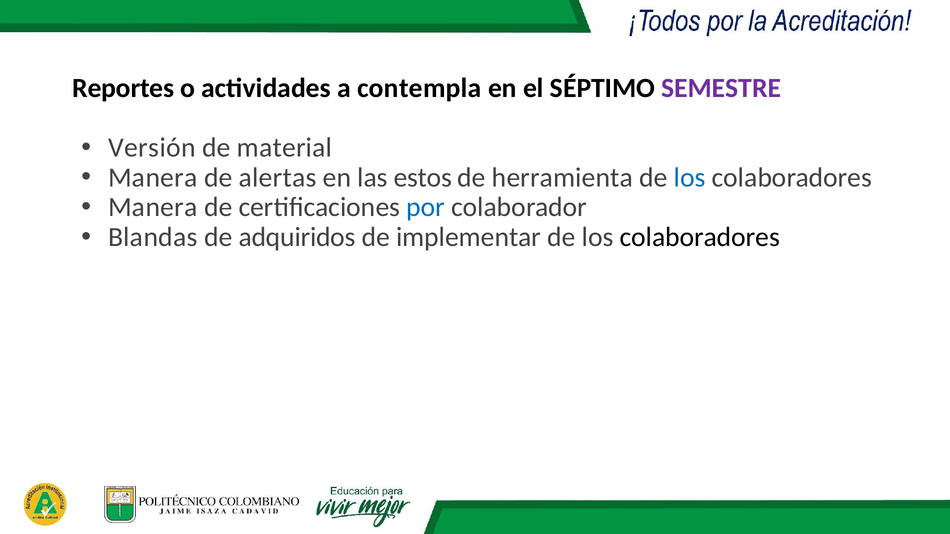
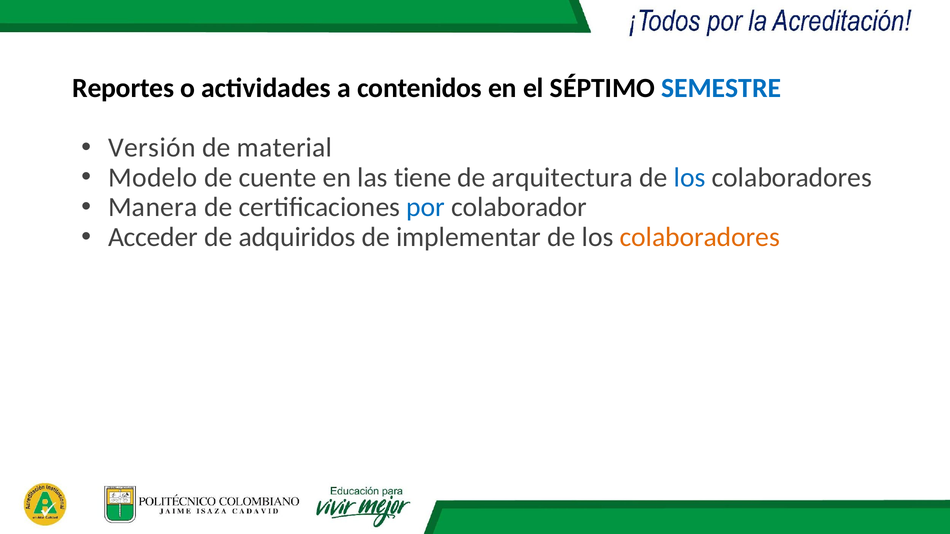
contempla: contempla -> contenidos
SEMESTRE colour: purple -> blue
Manera at (153, 178): Manera -> Modelo
alertas: alertas -> cuente
estos: estos -> tiene
herramienta: herramienta -> arquitectura
Blandas: Blandas -> Acceder
colaboradores at (700, 237) colour: black -> orange
